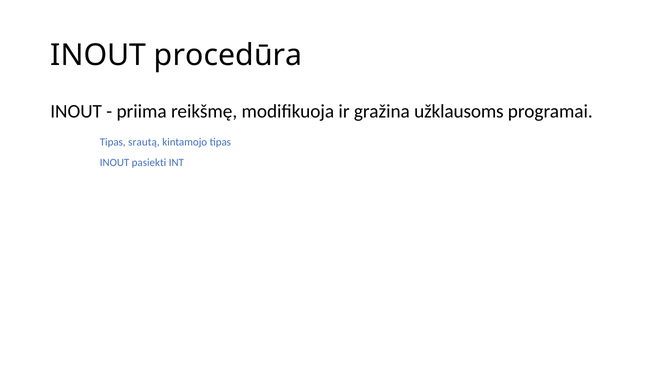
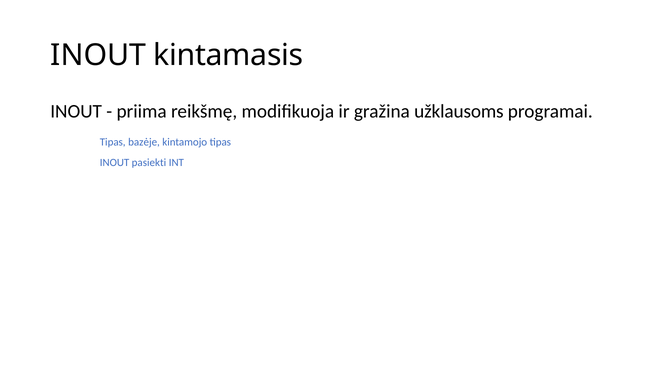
procedūra: procedūra -> kintamasis
srautą: srautą -> bazėje
